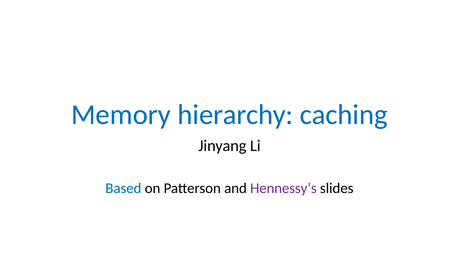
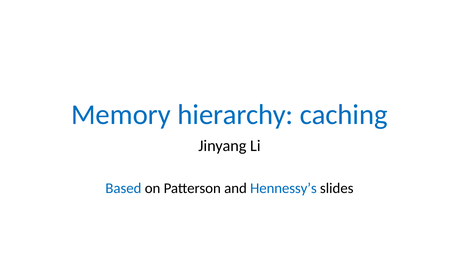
Hennessy’s colour: purple -> blue
